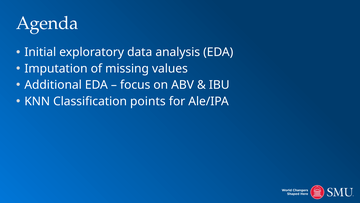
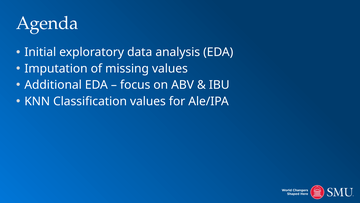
Classification points: points -> values
